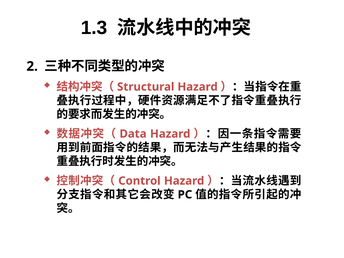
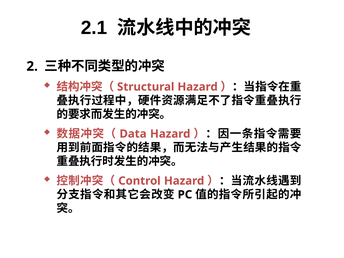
1.3: 1.3 -> 2.1
